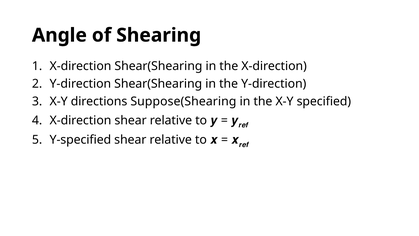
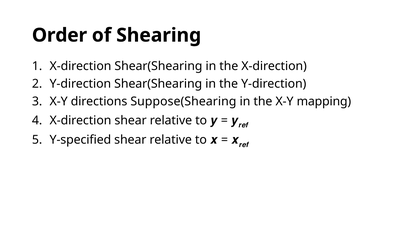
Angle: Angle -> Order
specified: specified -> mapping
